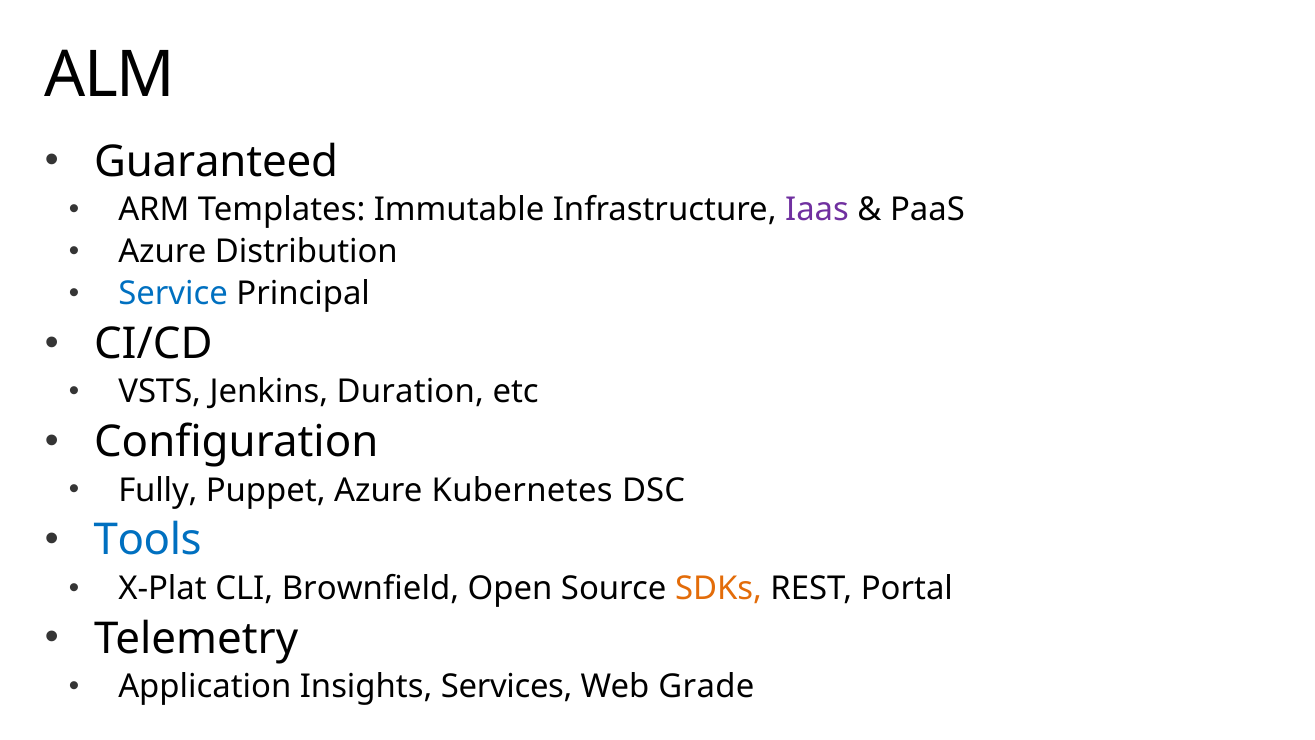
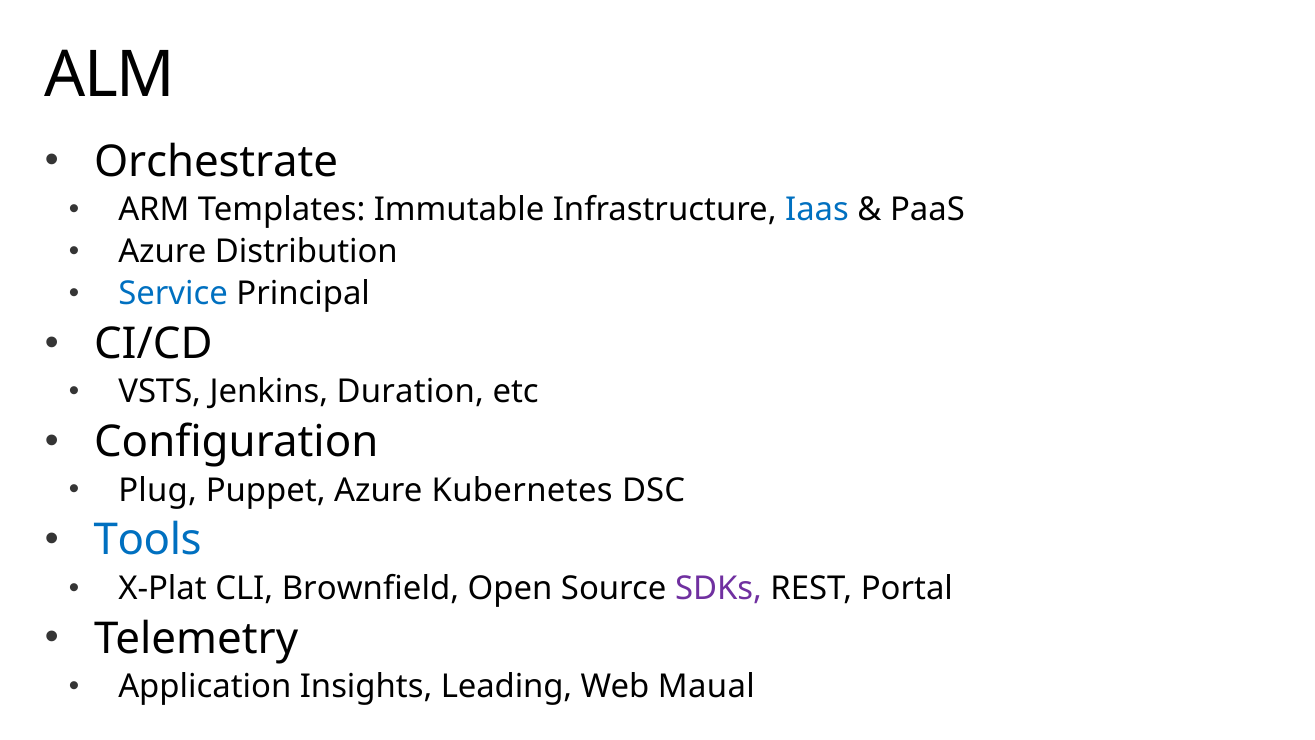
Guaranteed: Guaranteed -> Orchestrate
Iaas colour: purple -> blue
Fully: Fully -> Plug
SDKs colour: orange -> purple
Services: Services -> Leading
Grade: Grade -> Maual
